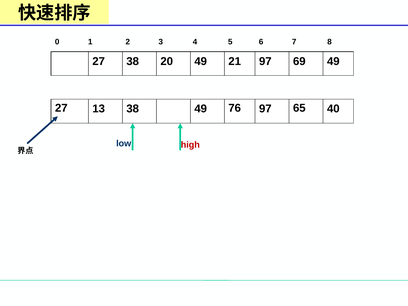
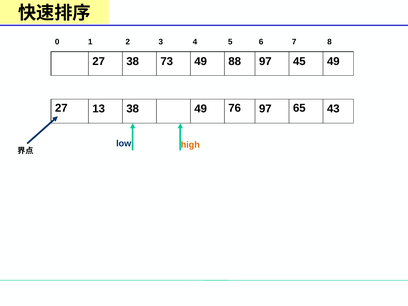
20: 20 -> 73
21: 21 -> 88
69: 69 -> 45
40: 40 -> 43
high colour: red -> orange
